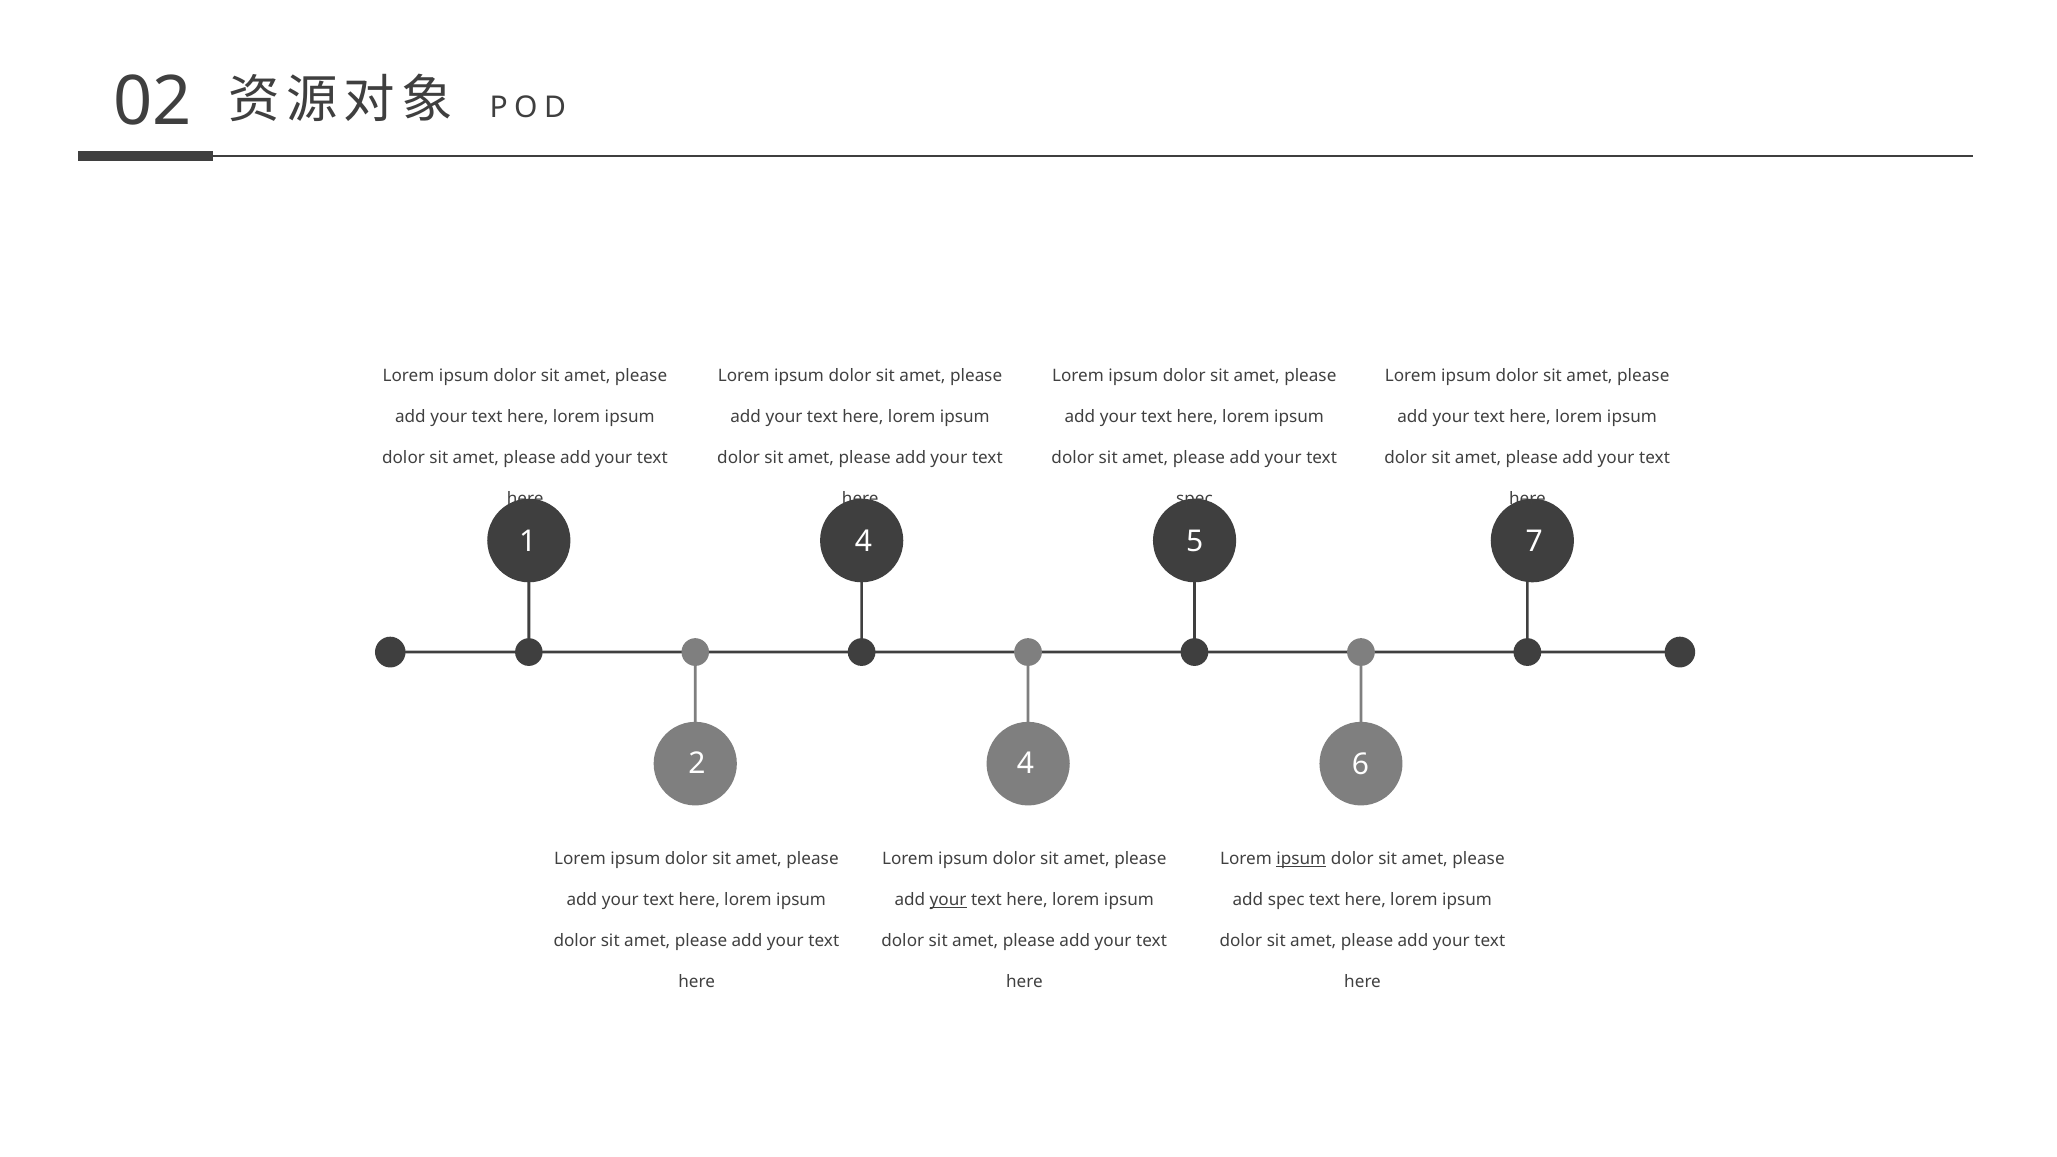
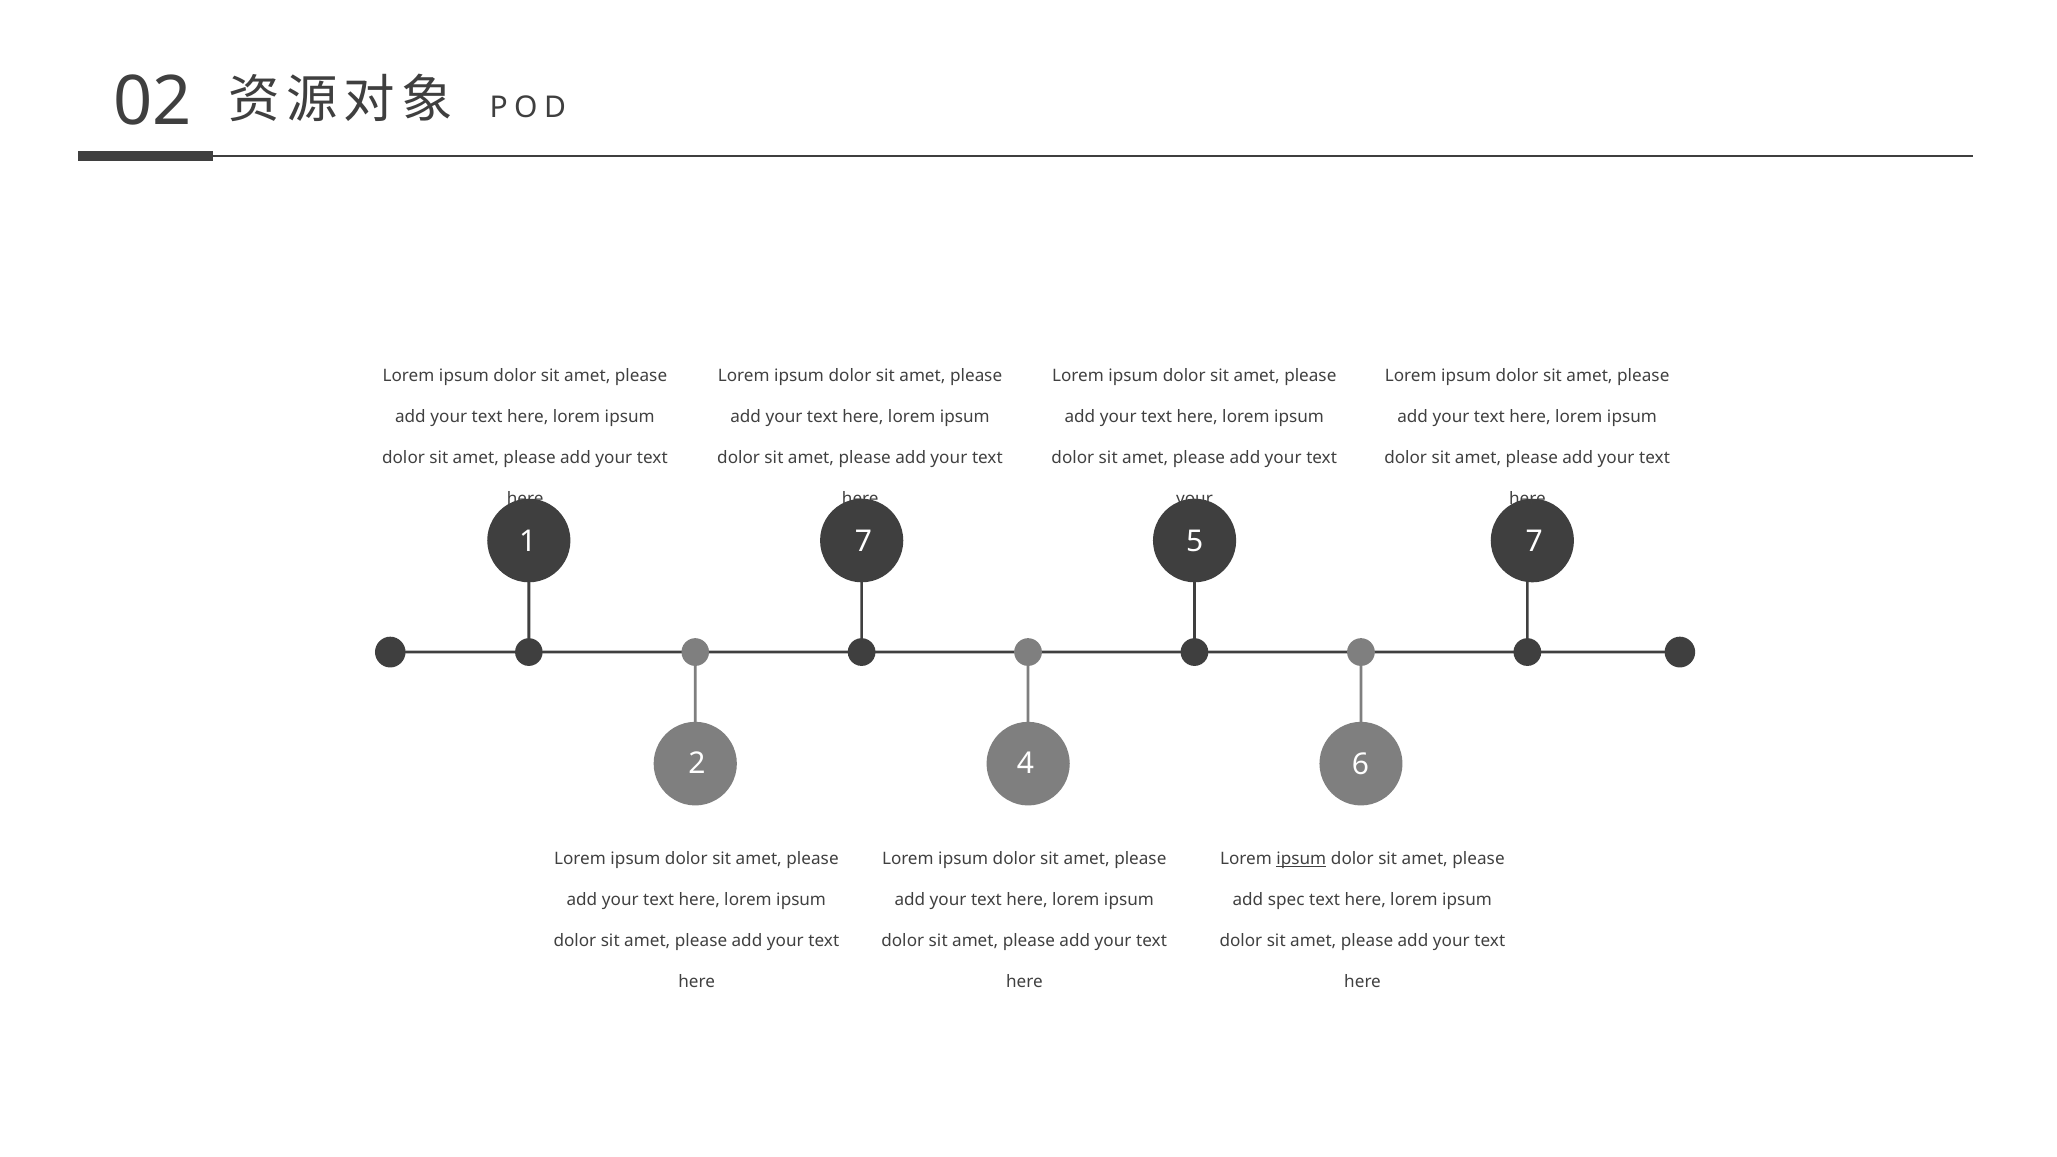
spec at (1195, 499): spec -> your
1 4: 4 -> 7
your at (948, 900) underline: present -> none
